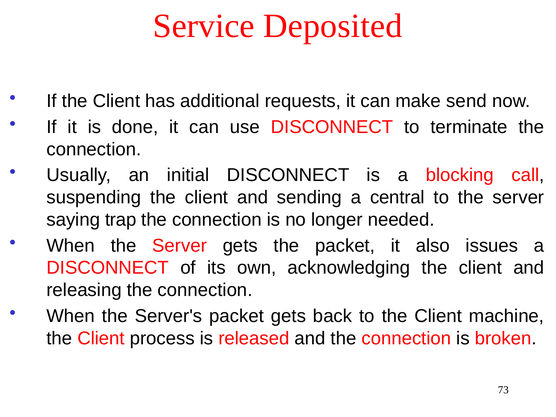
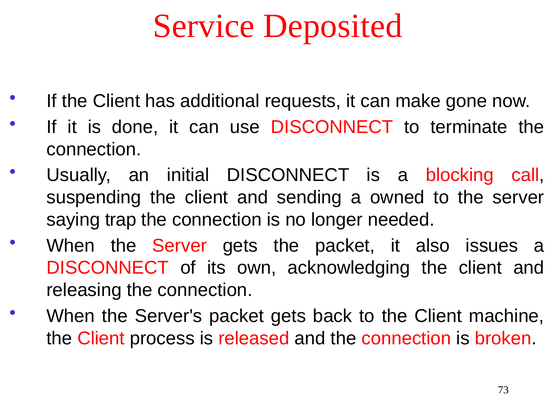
send: send -> gone
central: central -> owned
